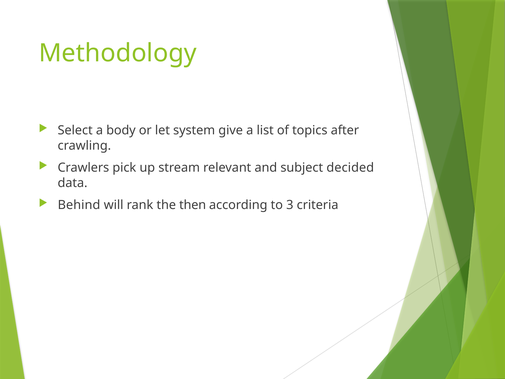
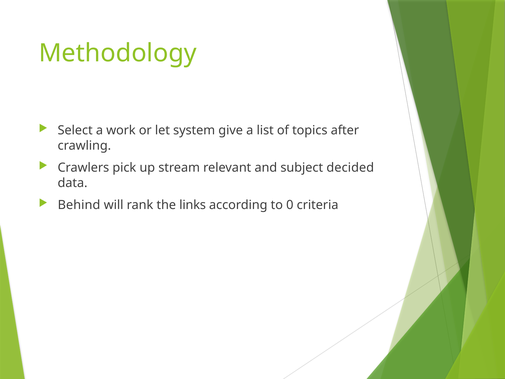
body: body -> work
then: then -> links
3: 3 -> 0
